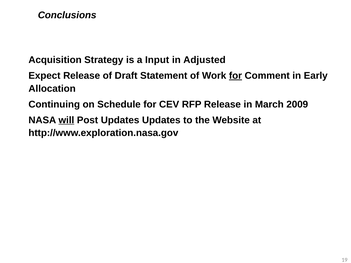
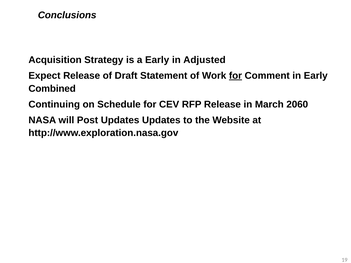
a Input: Input -> Early
Allocation: Allocation -> Combined
2009: 2009 -> 2060
will underline: present -> none
